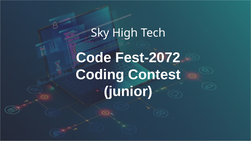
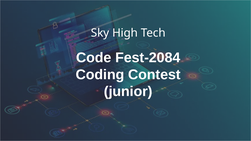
Fest-2072: Fest-2072 -> Fest-2084
